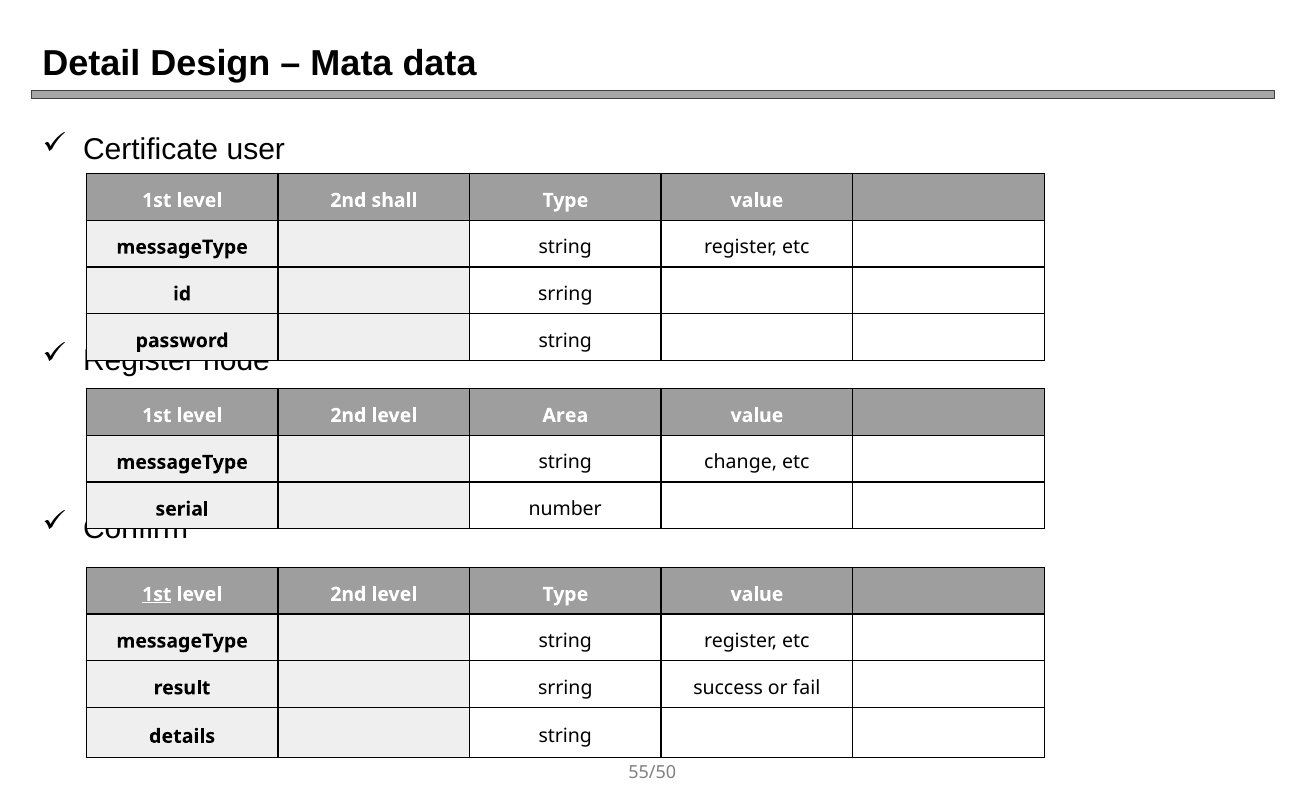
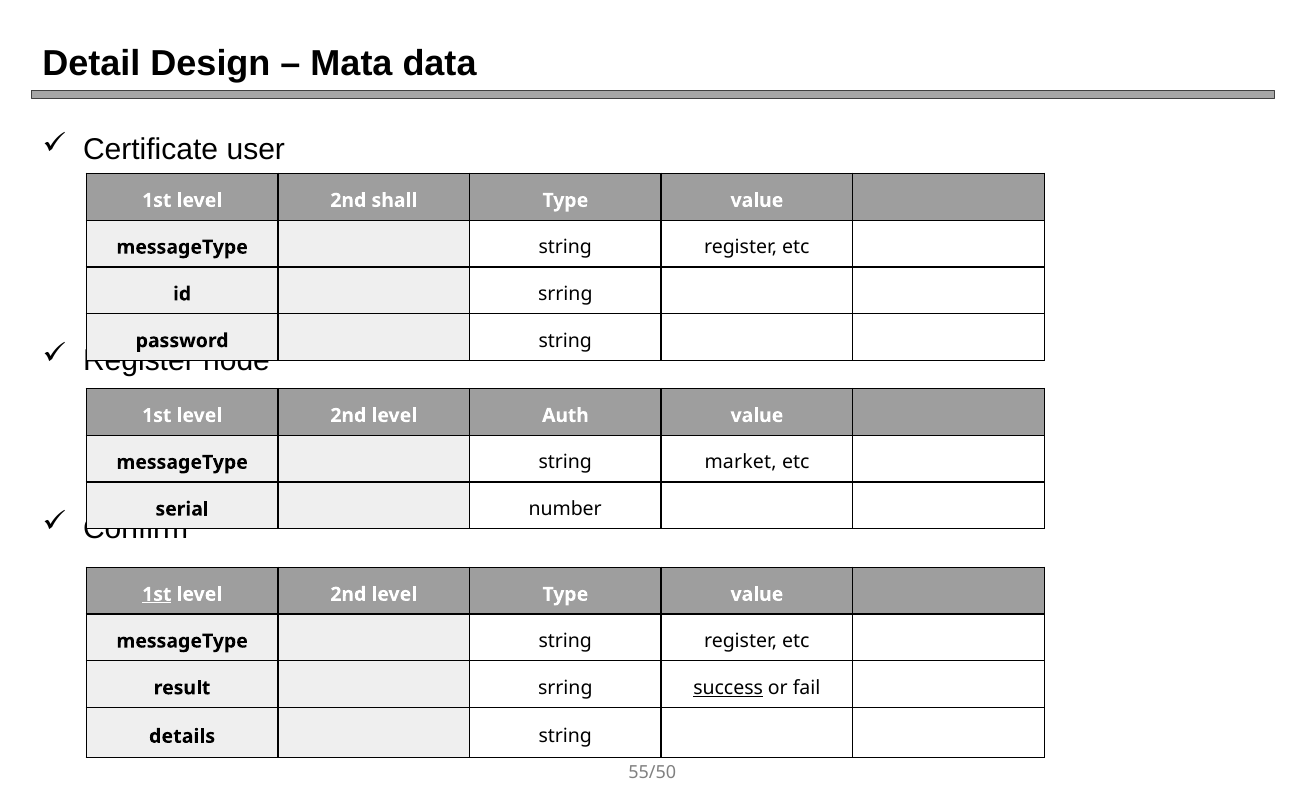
Area: Area -> Auth
change: change -> market
success underline: none -> present
